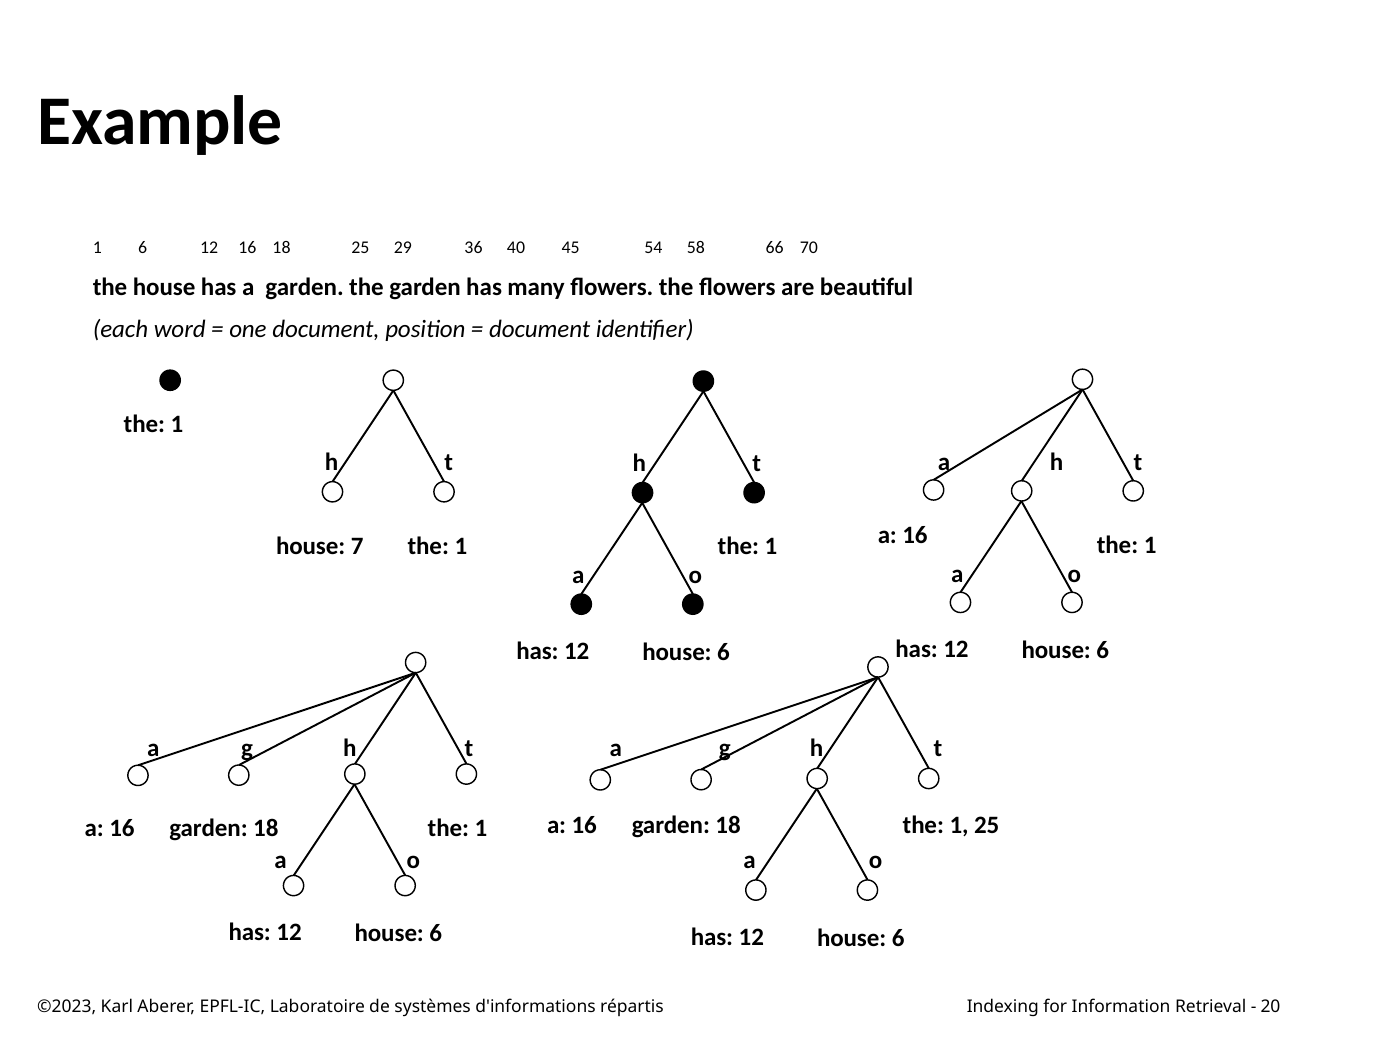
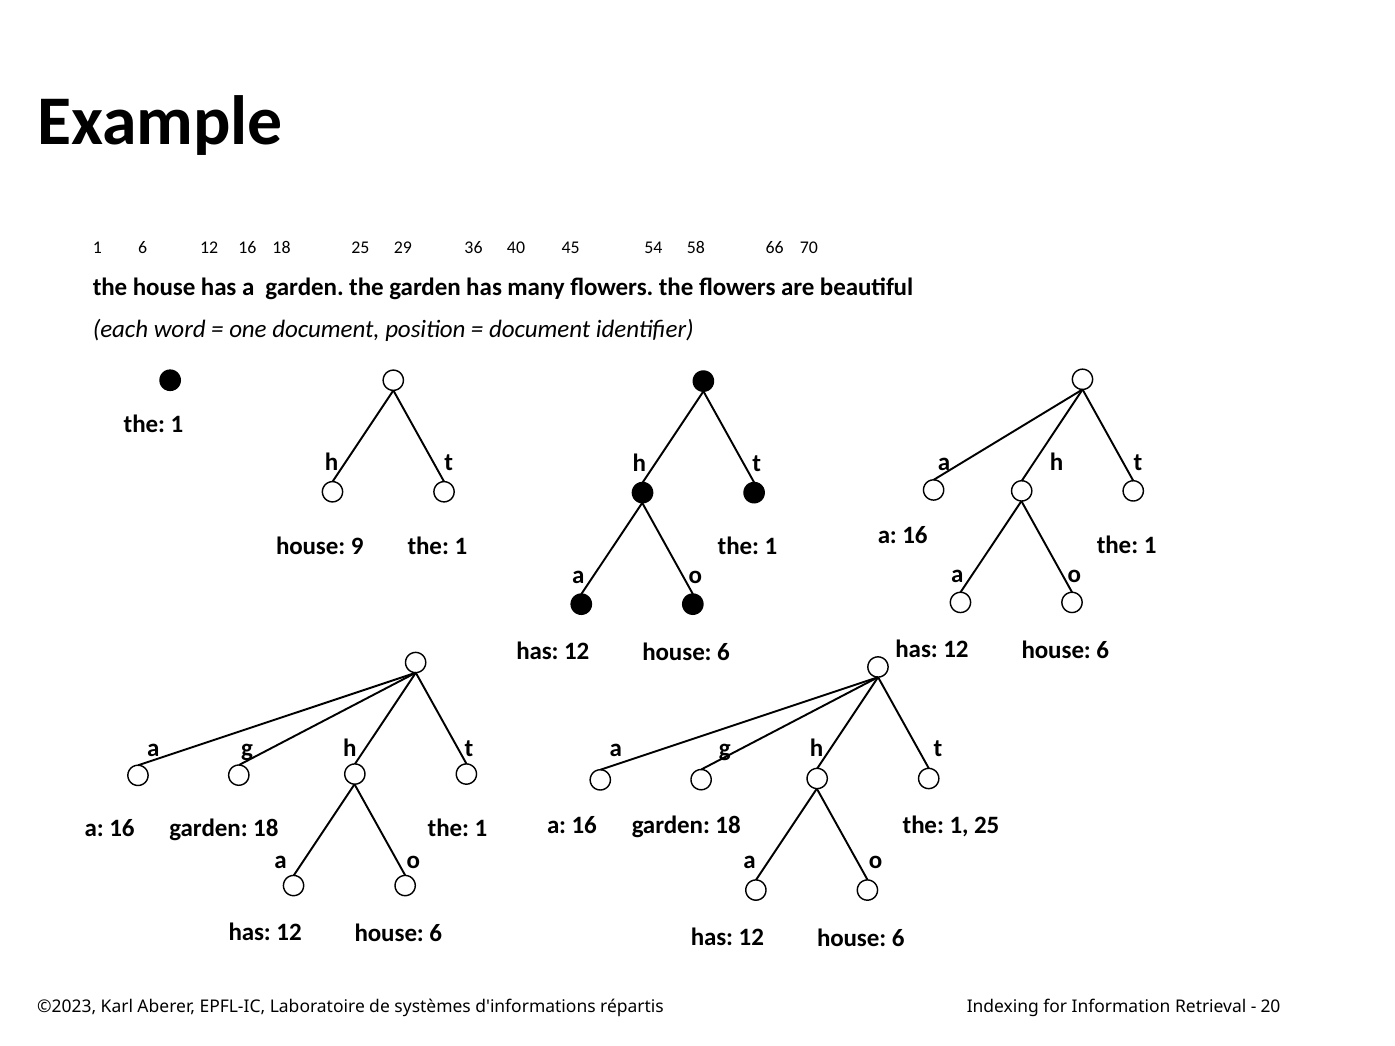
7: 7 -> 9
